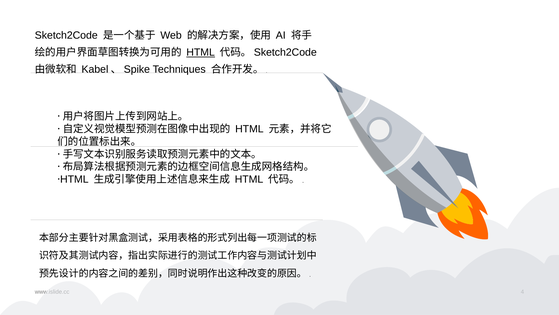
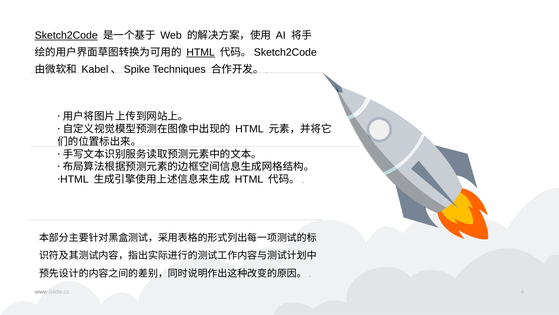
Sketch2Code underline: none -> present
